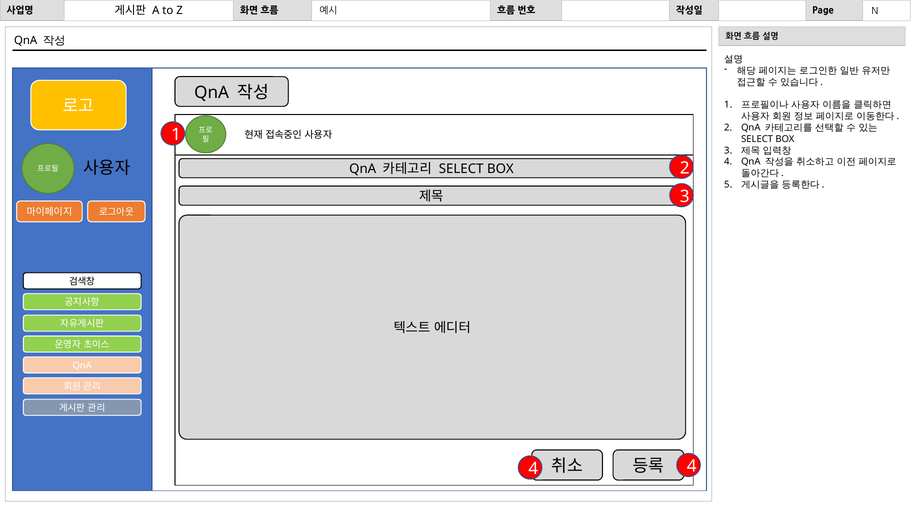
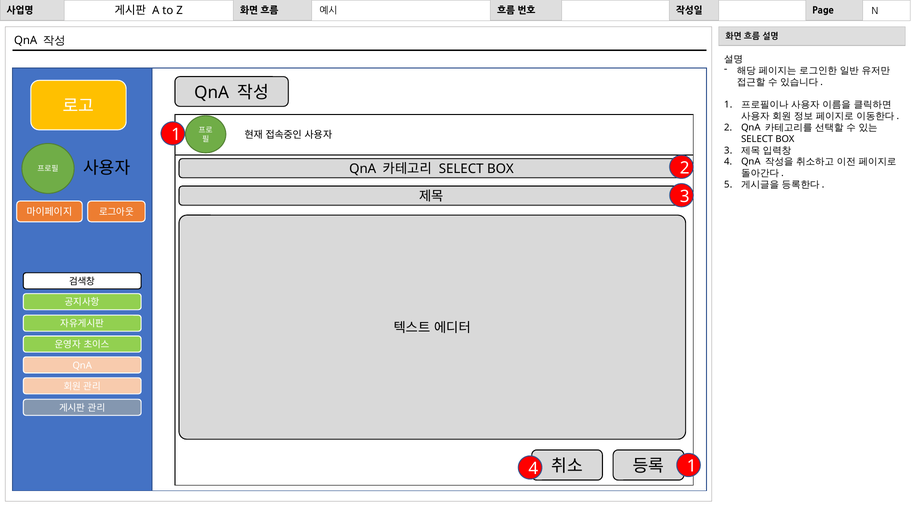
4 4: 4 -> 1
